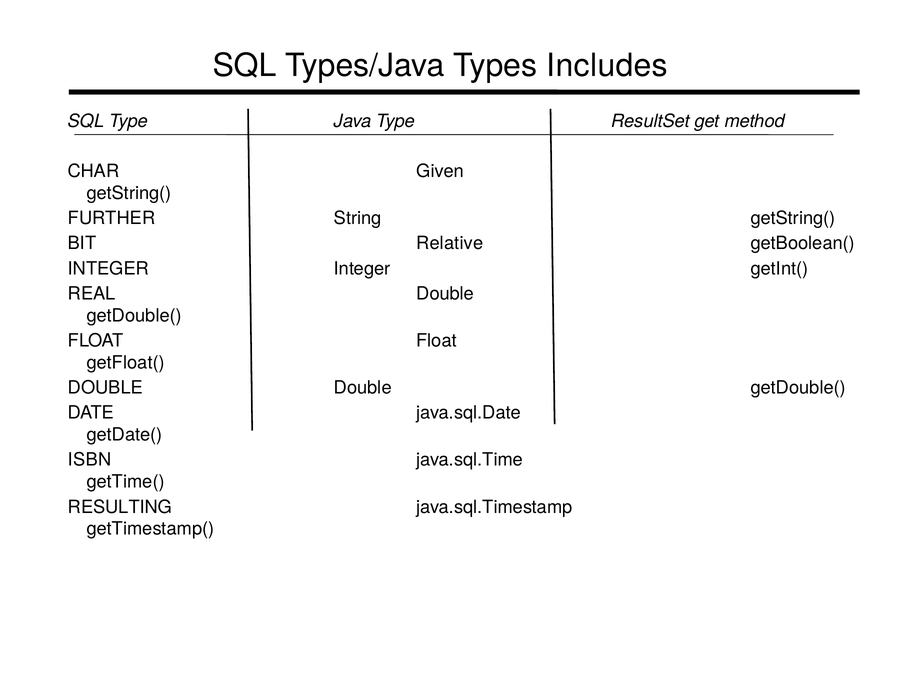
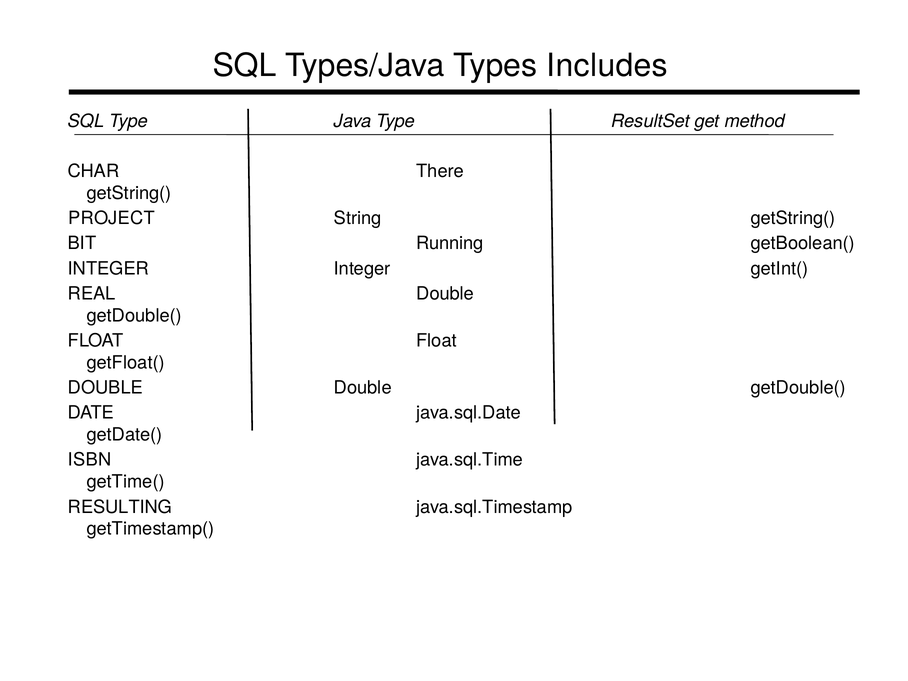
Given: Given -> There
FURTHER: FURTHER -> PROJECT
Relative: Relative -> Running
